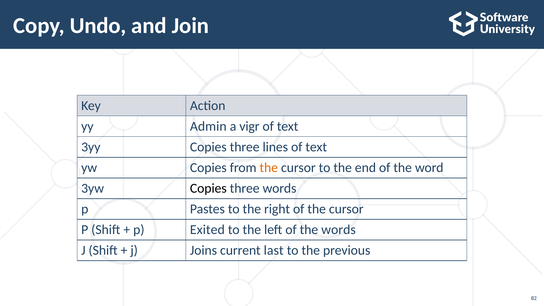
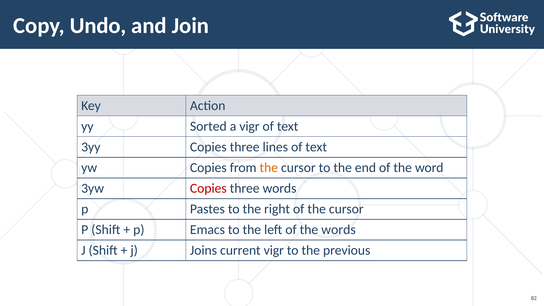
Admin: Admin -> Sorted
Copies at (208, 188) colour: black -> red
Exited: Exited -> Emacs
current last: last -> vigr
